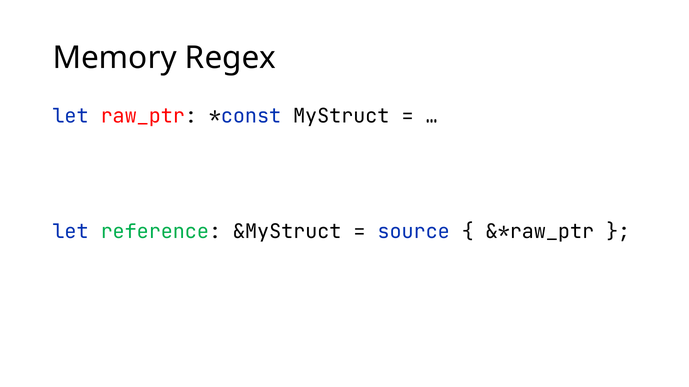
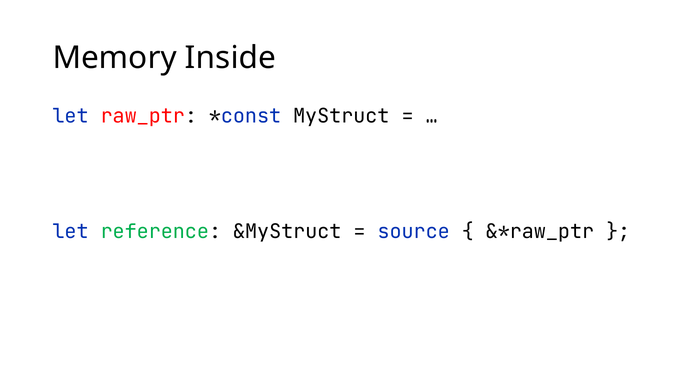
Regex: Regex -> Inside
